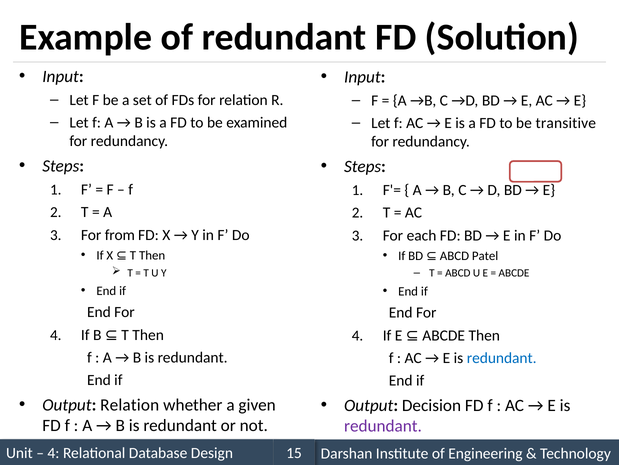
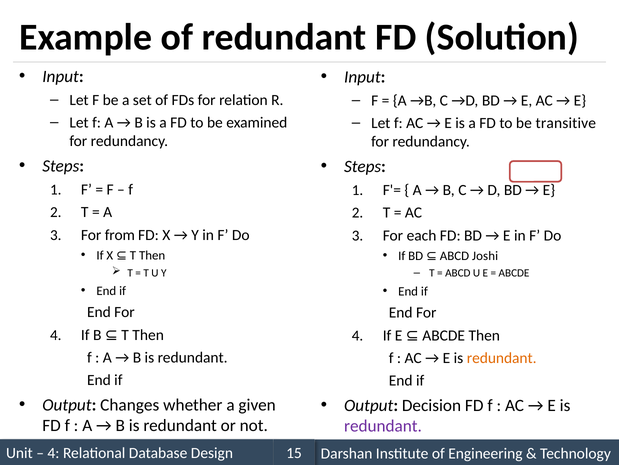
Patel: Patel -> Joshi
redundant at (502, 358) colour: blue -> orange
Output Relation: Relation -> Changes
